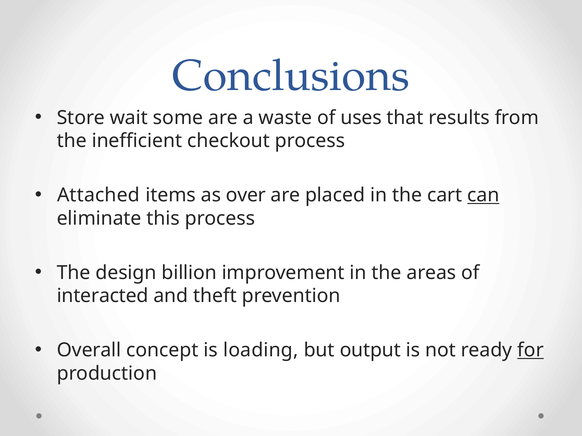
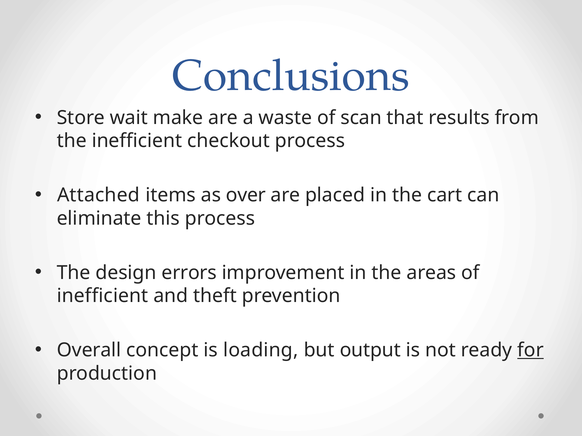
some: some -> make
uses: uses -> scan
can underline: present -> none
billion: billion -> errors
interacted at (103, 296): interacted -> inefficient
